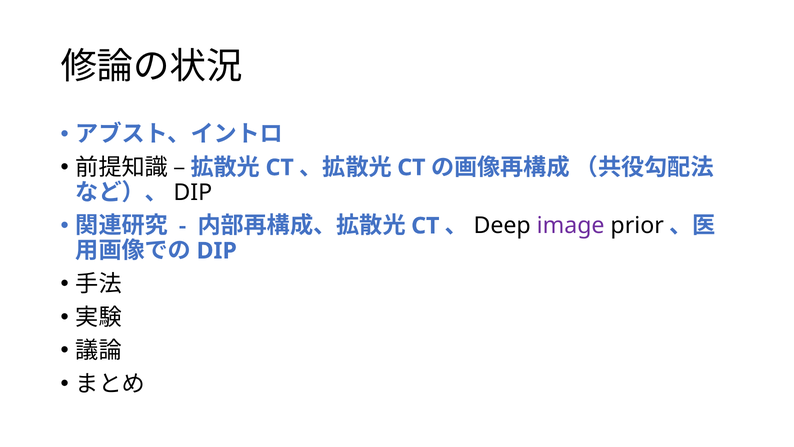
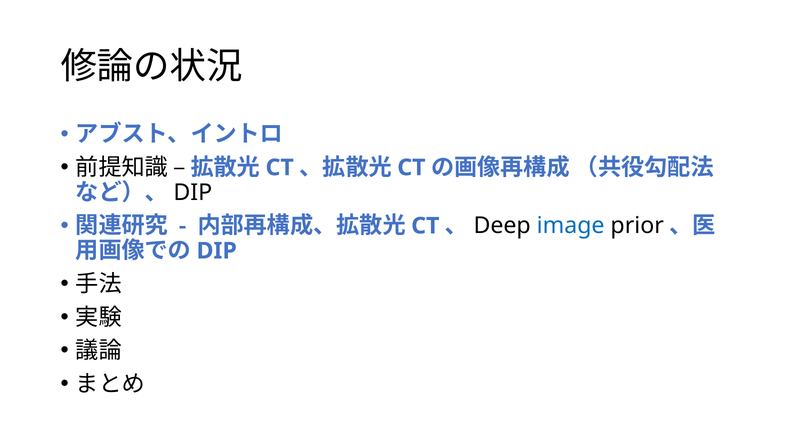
image colour: purple -> blue
